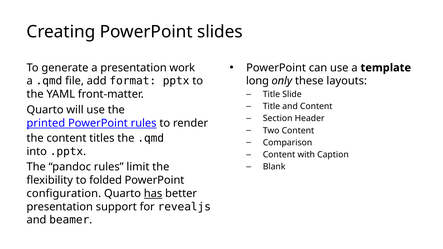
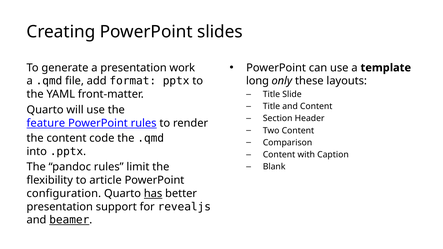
printed: printed -> feature
titles: titles -> code
folded: folded -> article
beamer underline: none -> present
